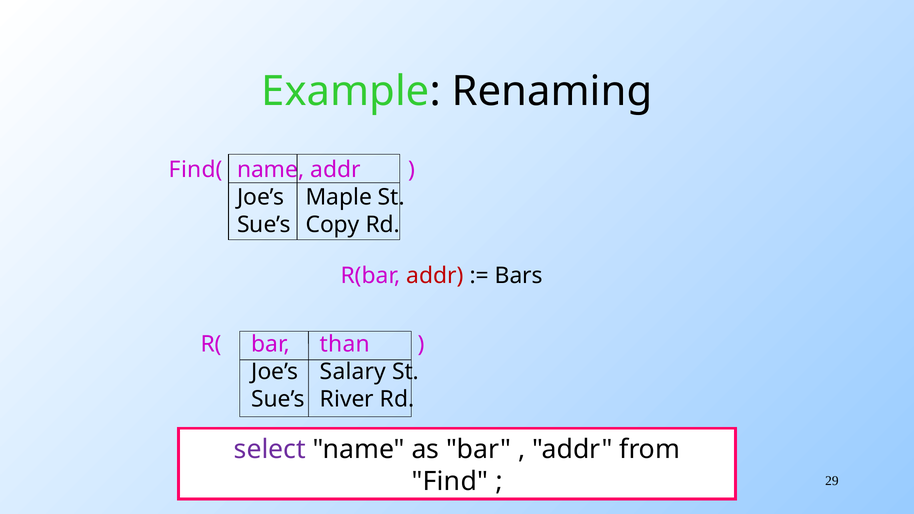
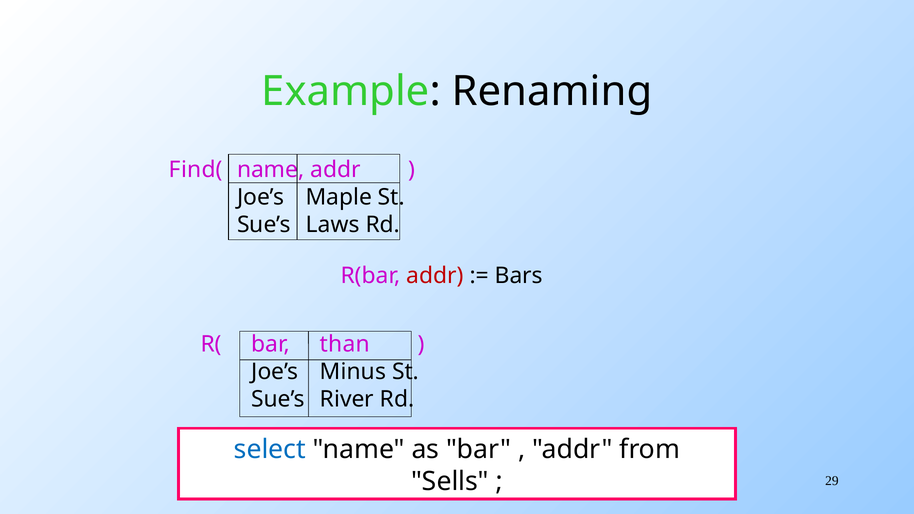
Copy: Copy -> Laws
Salary: Salary -> Minus
select colour: purple -> blue
Find: Find -> Sells
